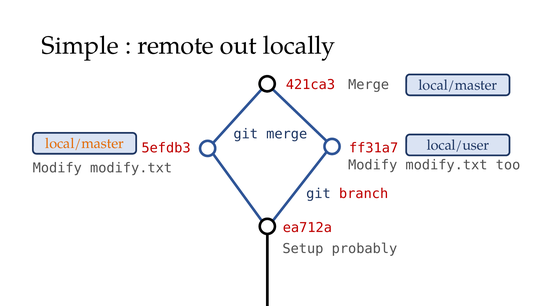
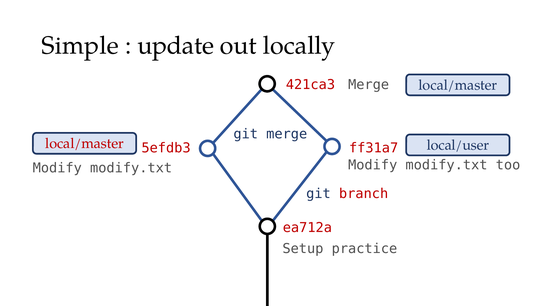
remote: remote -> update
local/master at (85, 144) colour: orange -> red
probably: probably -> practice
